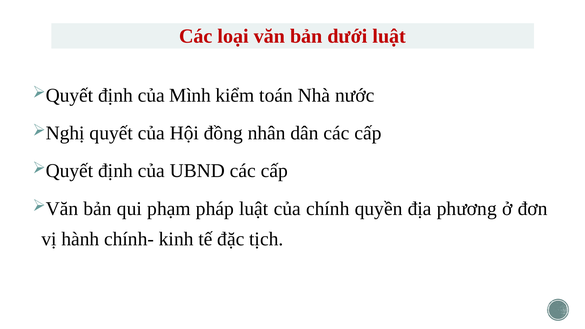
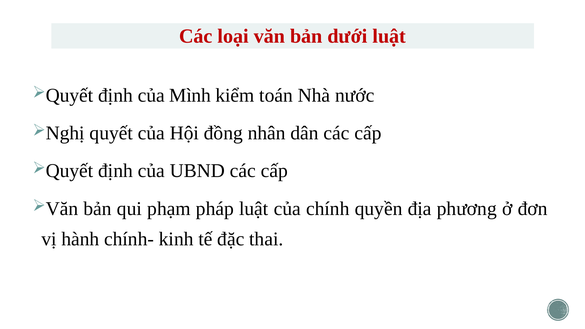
tịch: tịch -> thai
